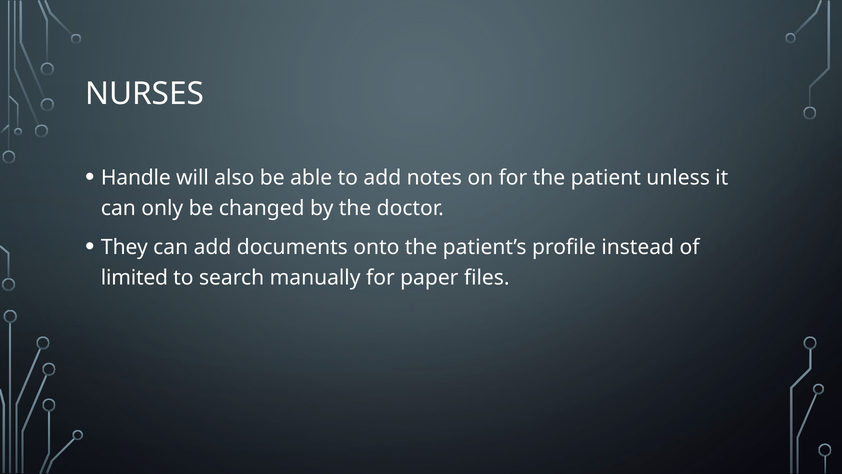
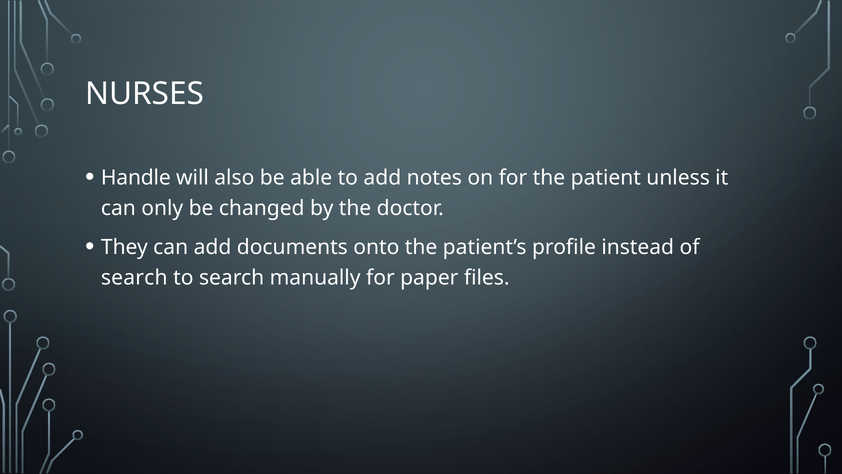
limited at (134, 277): limited -> search
